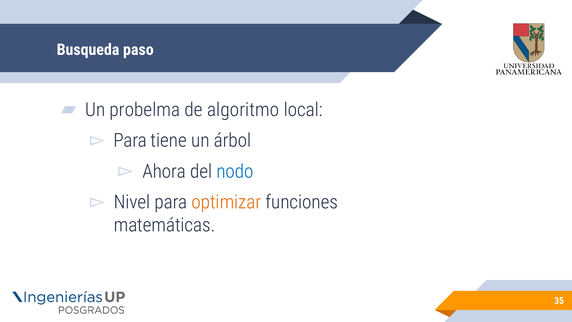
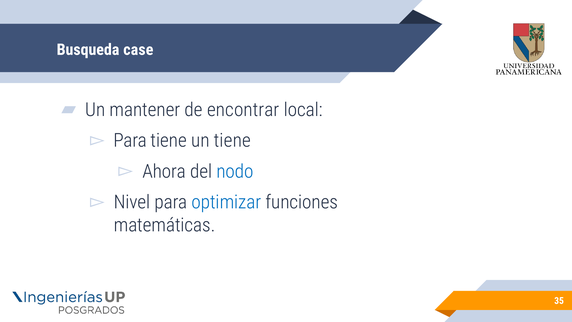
paso: paso -> case
probelma: probelma -> mantener
algoritmo: algoritmo -> encontrar
un árbol: árbol -> tiene
optimizar colour: orange -> blue
